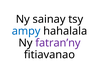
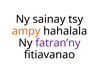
ampy colour: blue -> orange
